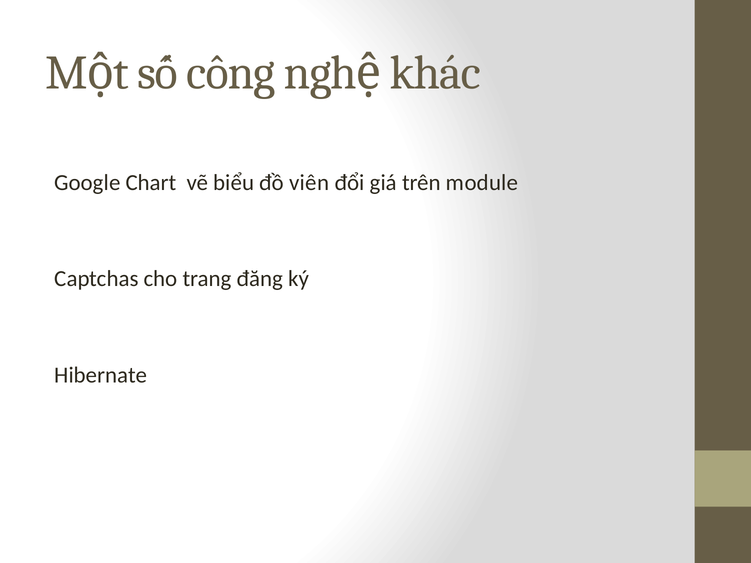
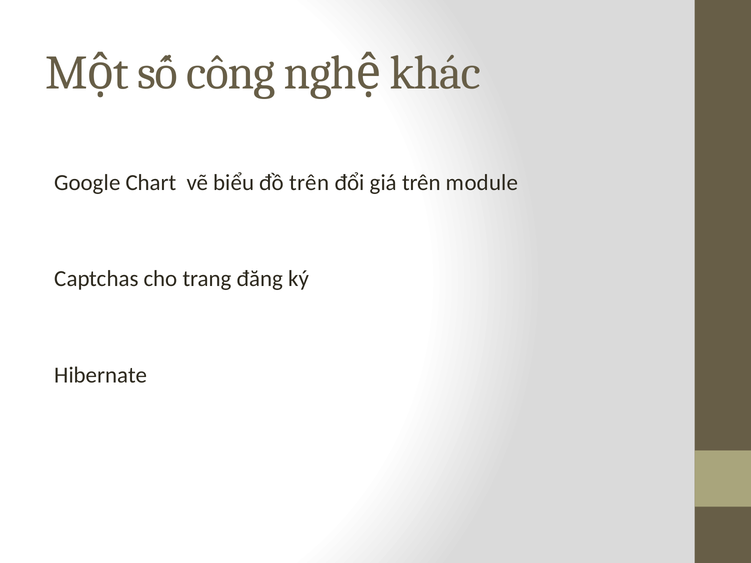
đồ viên: viên -> trên
